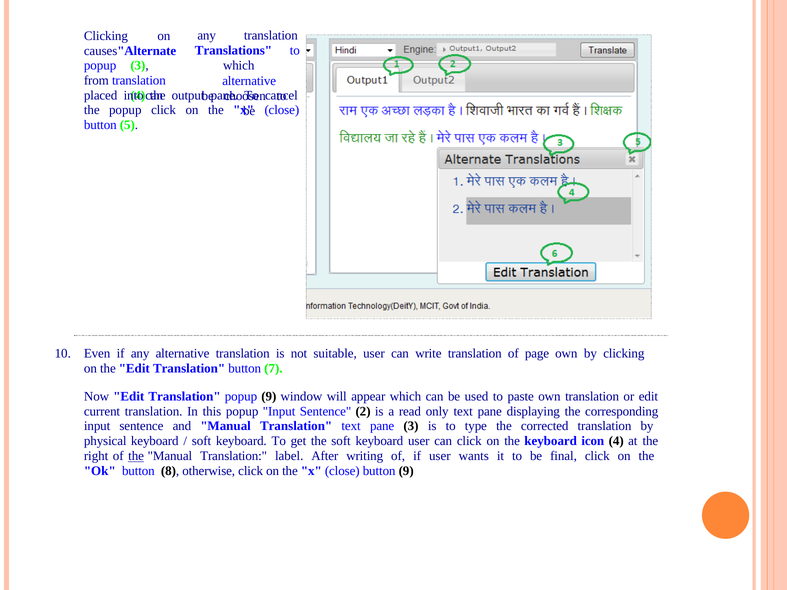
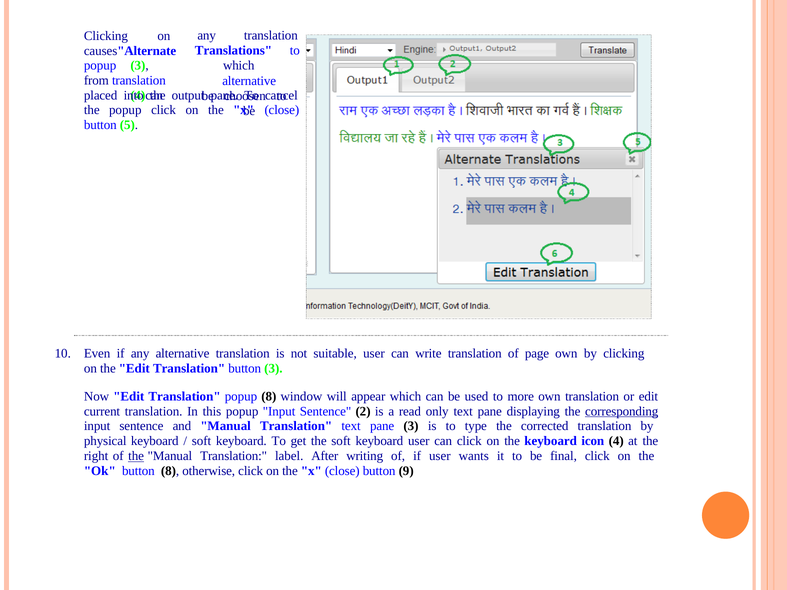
button 7: 7 -> 3
popup 9: 9 -> 8
paste: paste -> more
corresponding underline: none -> present
